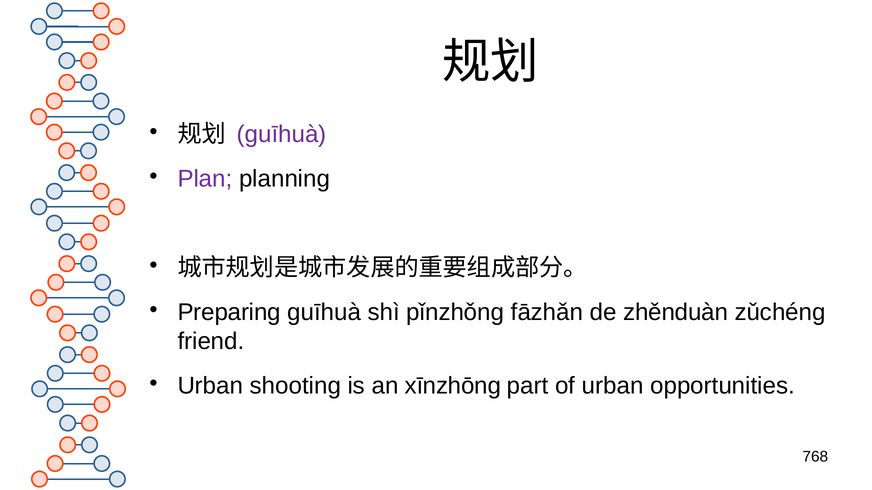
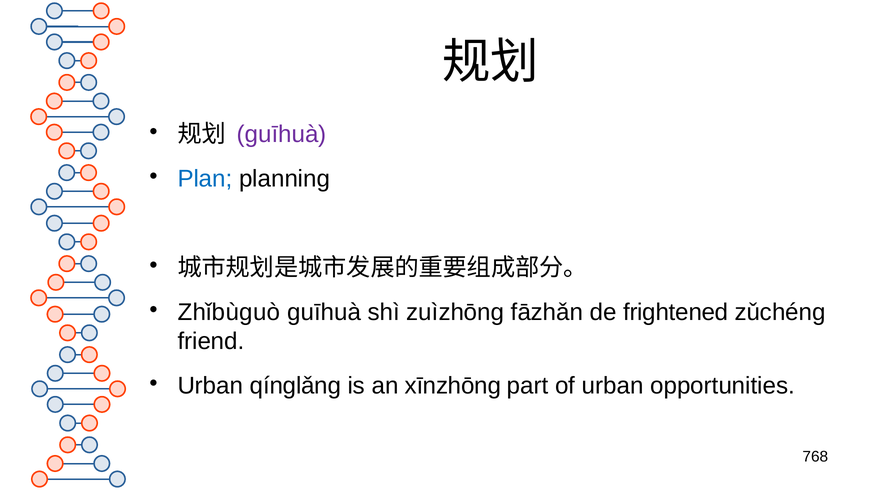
Plan colour: purple -> blue
Preparing: Preparing -> Zhǐbùguò
pǐnzhǒng: pǐnzhǒng -> zuìzhōng
zhěnduàn: zhěnduàn -> frightened
shooting: shooting -> qínglǎng
